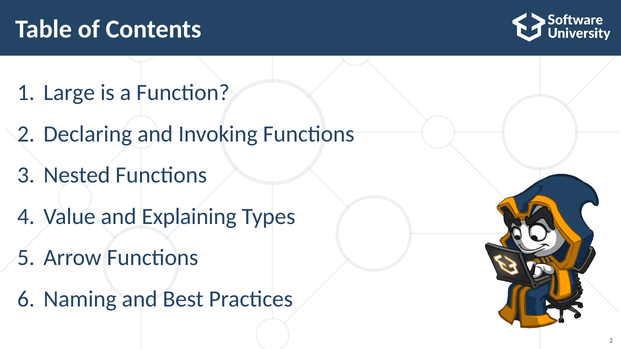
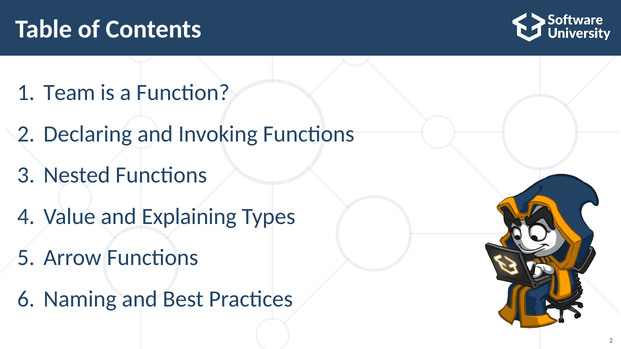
Large: Large -> Team
